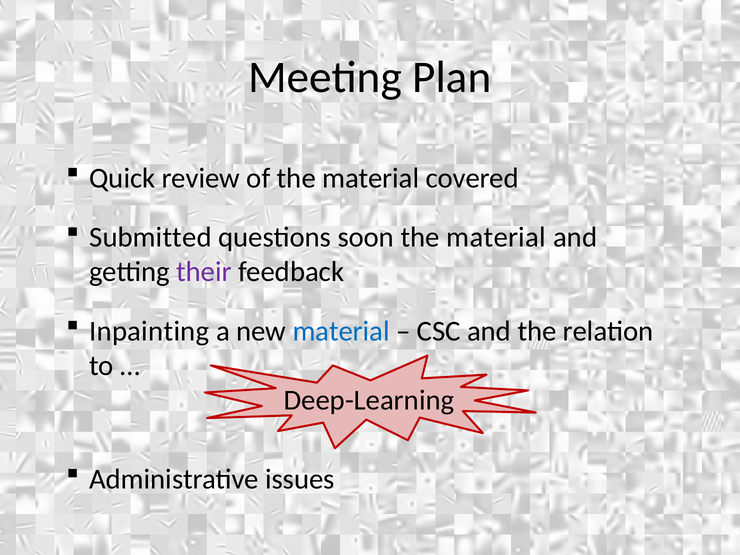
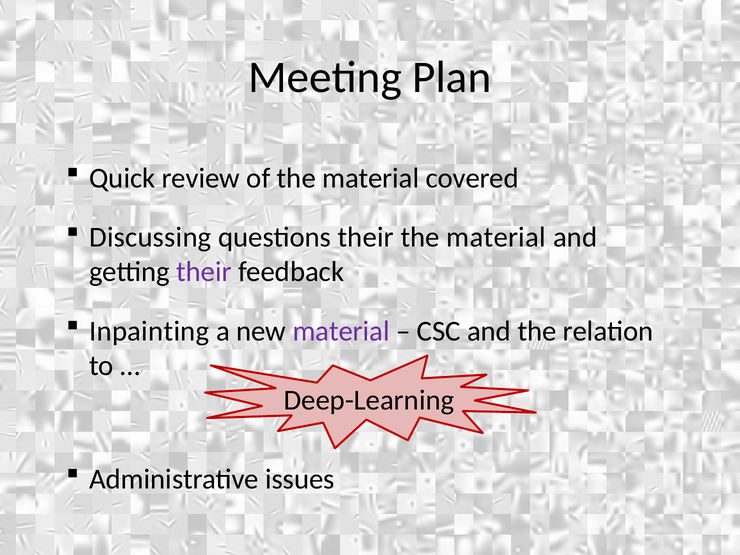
Submitted: Submitted -> Discussing
questions soon: soon -> their
material at (341, 331) colour: blue -> purple
